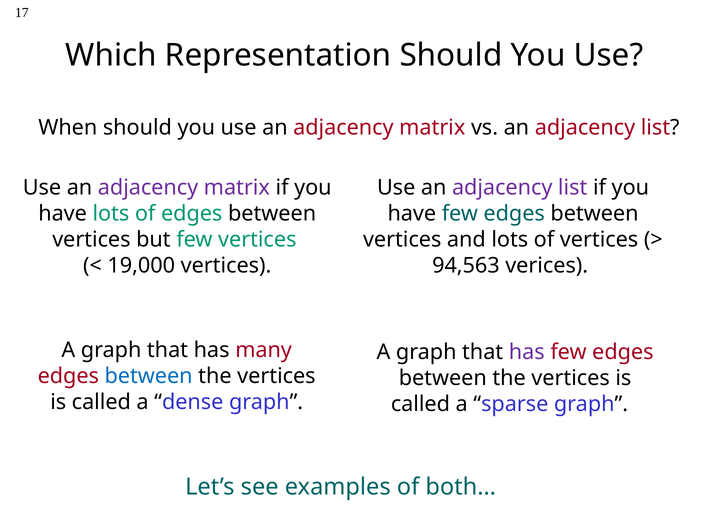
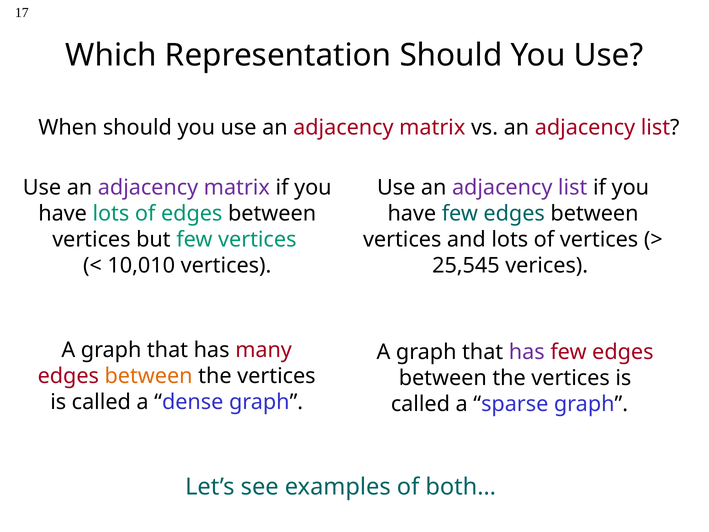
19,000: 19,000 -> 10,010
94,563: 94,563 -> 25,545
between at (149, 376) colour: blue -> orange
